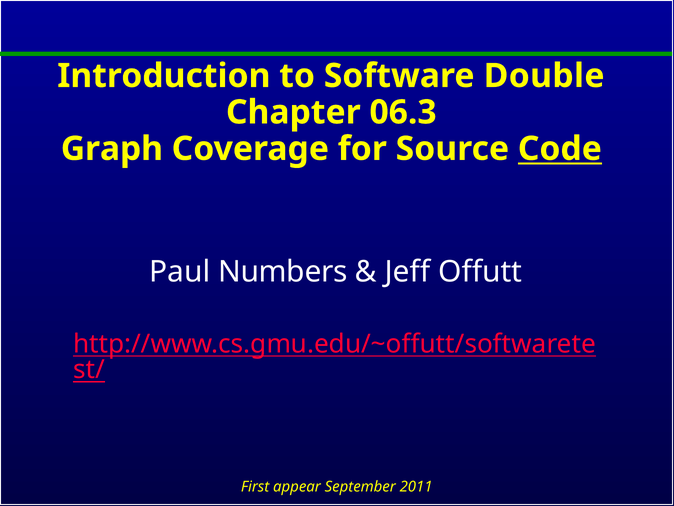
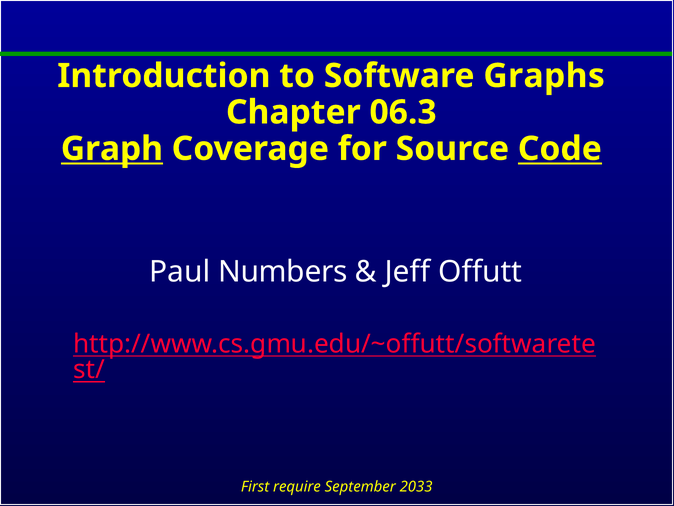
Double: Double -> Graphs
Graph underline: none -> present
appear: appear -> require
2011: 2011 -> 2033
